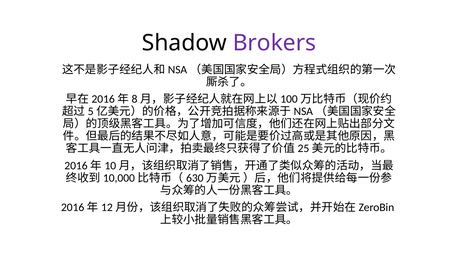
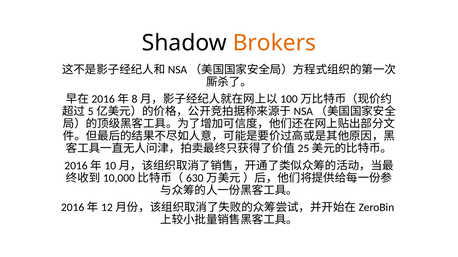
Brokers colour: purple -> orange
